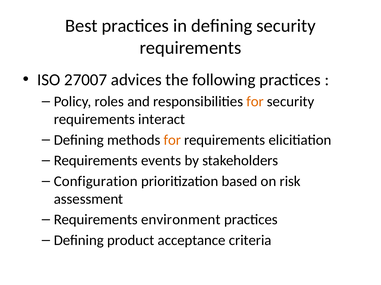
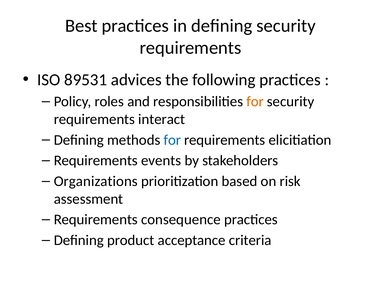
27007: 27007 -> 89531
for at (172, 140) colour: orange -> blue
Configuration: Configuration -> Organizations
environment: environment -> consequence
